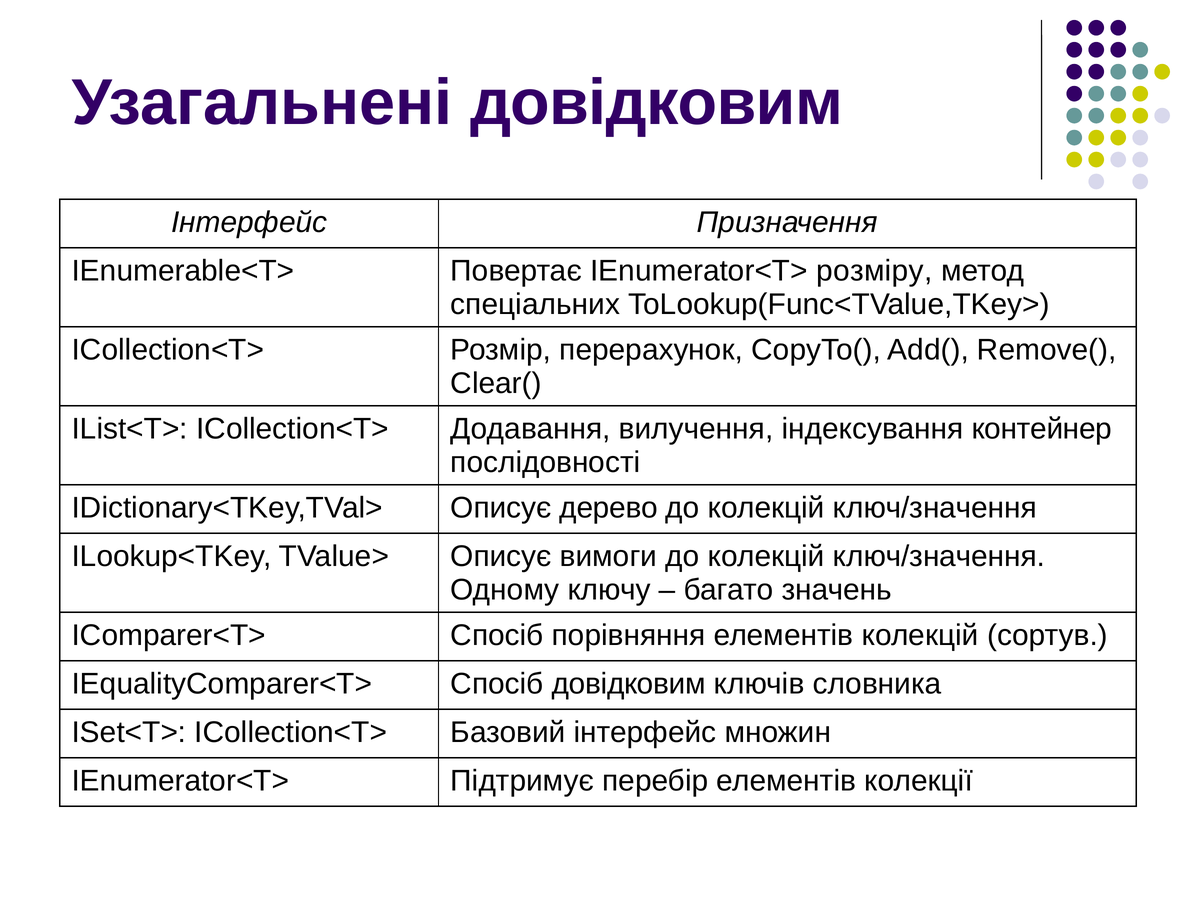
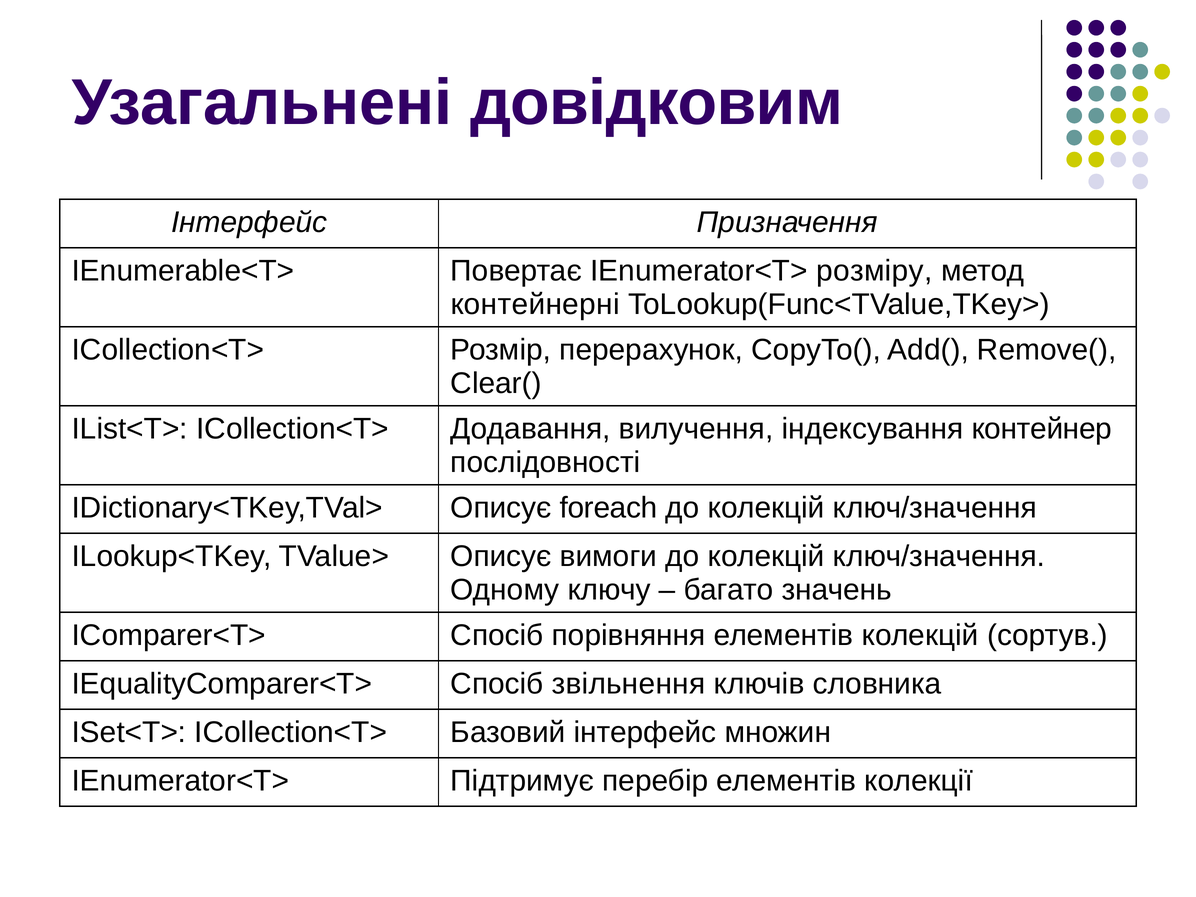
спеціальних: спеціальних -> контейнерні
дерево: дерево -> foreach
Спосіб довідковим: довідковим -> звільнення
